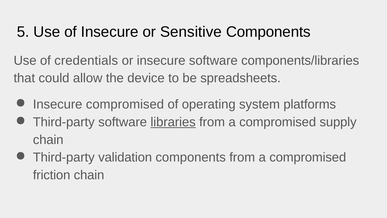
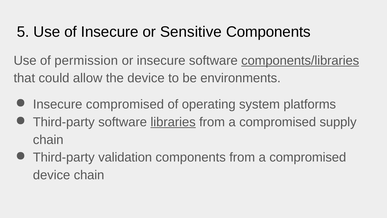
credentials: credentials -> permission
components/libraries underline: none -> present
spreadsheets: spreadsheets -> environments
friction at (52, 175): friction -> device
